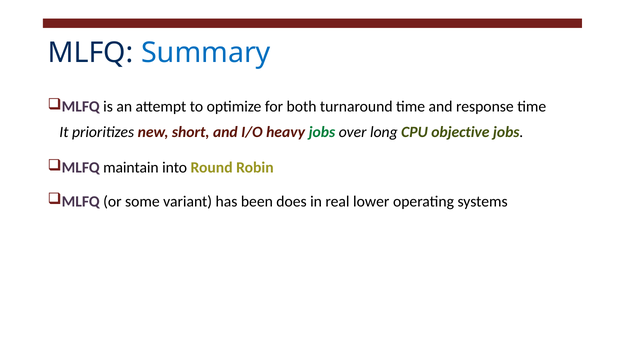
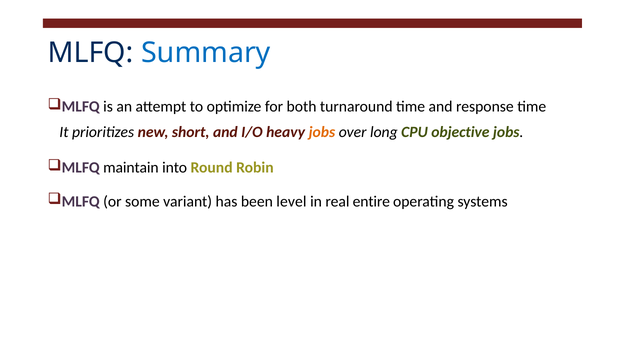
jobs at (322, 132) colour: green -> orange
does: does -> level
lower: lower -> entire
